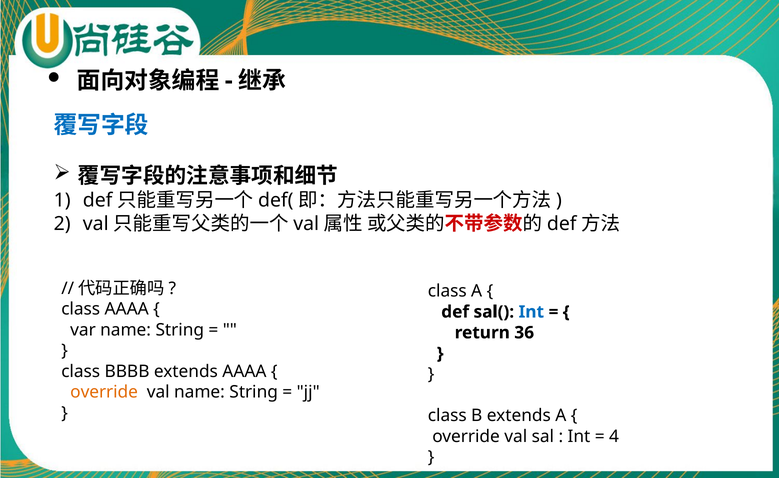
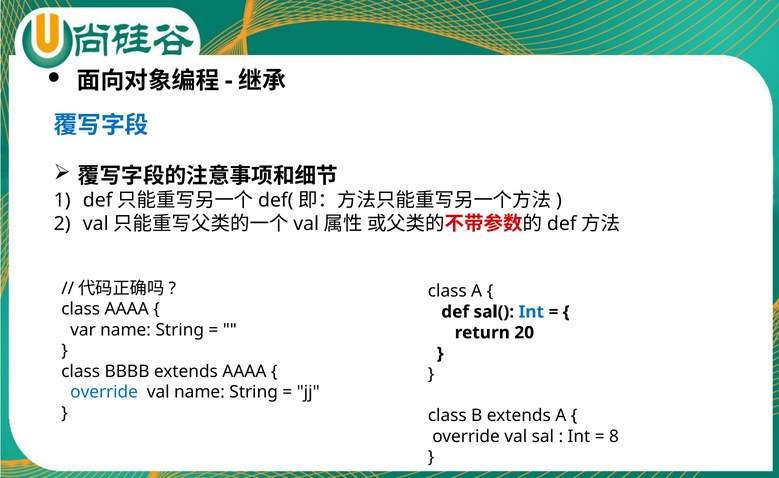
36: 36 -> 20
override at (104, 393) colour: orange -> blue
4: 4 -> 8
